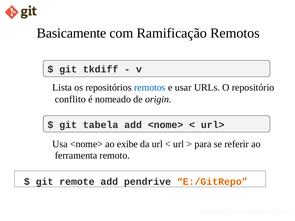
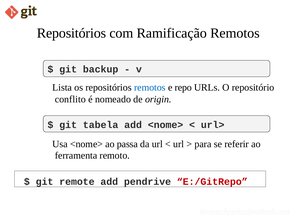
Basicamente at (72, 33): Basicamente -> Repositórios
tkdiff: tkdiff -> backup
usar: usar -> repo
exibe: exibe -> passa
E:/GitRepo colour: orange -> red
